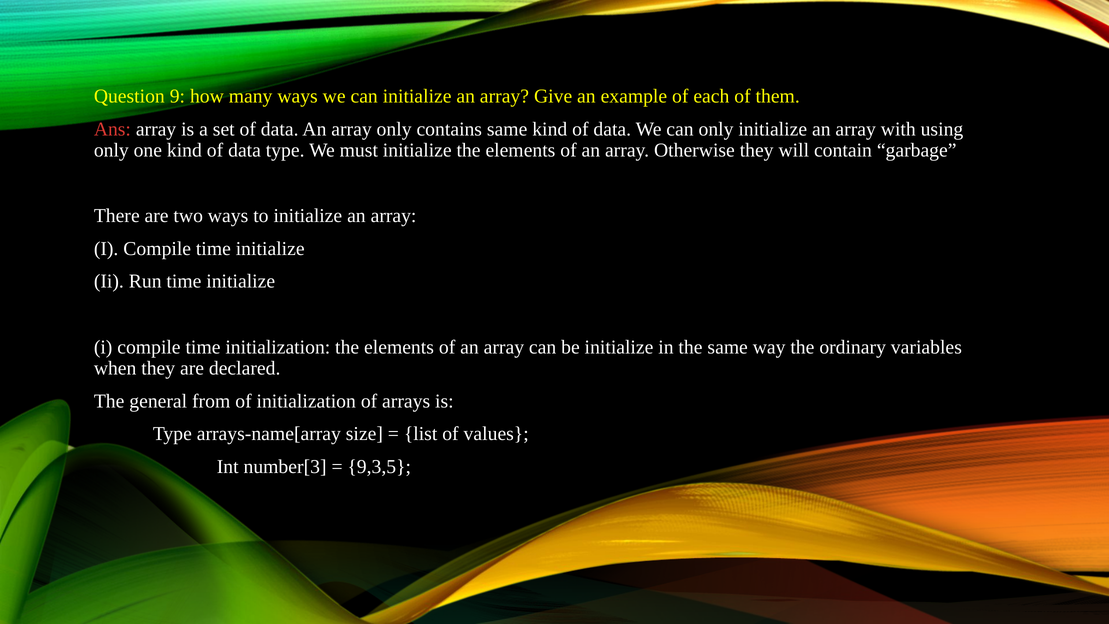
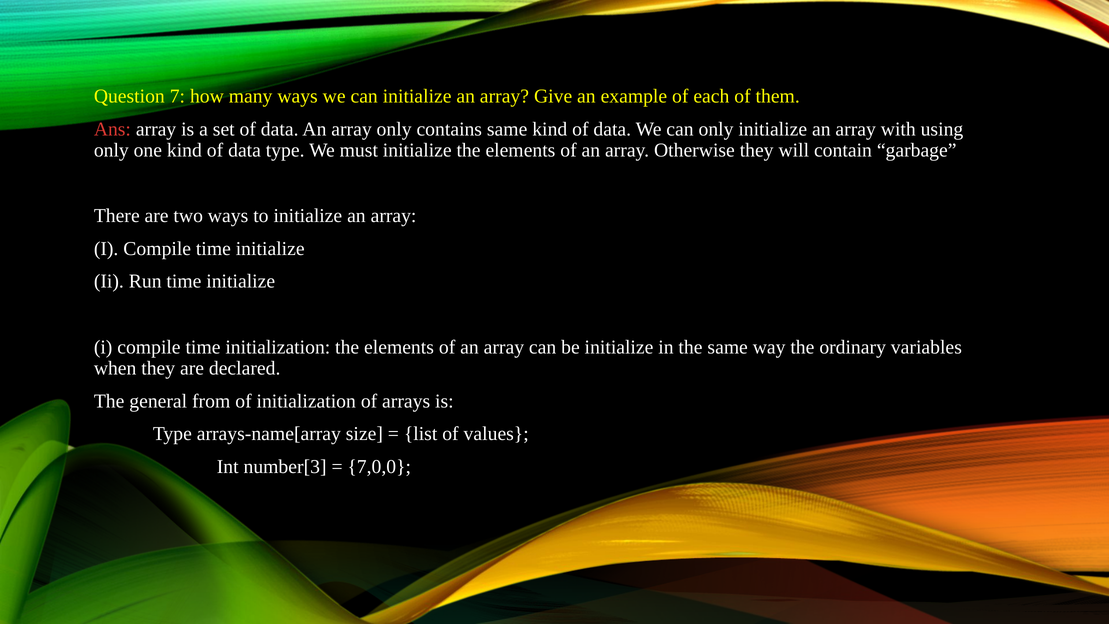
9: 9 -> 7
9,3,5: 9,3,5 -> 7,0,0
